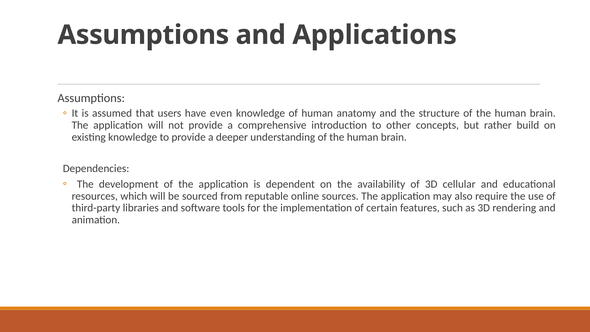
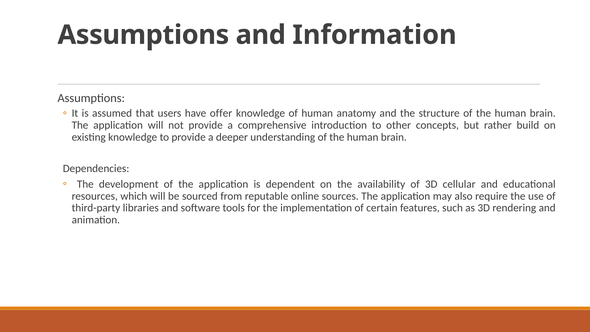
Applications: Applications -> Information
even: even -> offer
